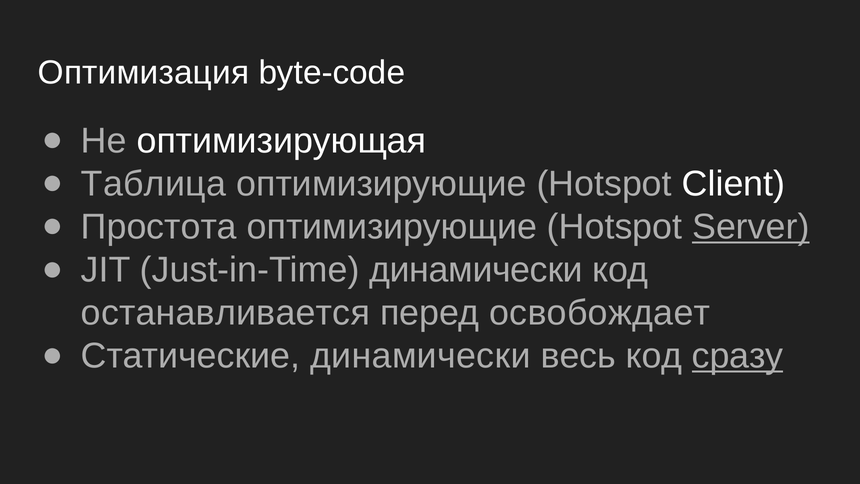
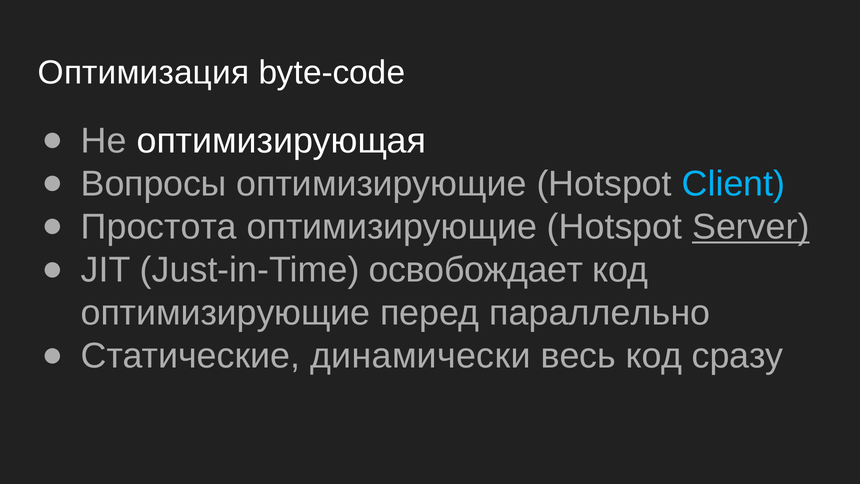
Таблица: Таблица -> Вопросы
Client colour: white -> light blue
Just-in-Time динамически: динамически -> освобождает
останавливается at (225, 313): останавливается -> оптимизирующие
освобождает: освобождает -> параллельно
сразу underline: present -> none
